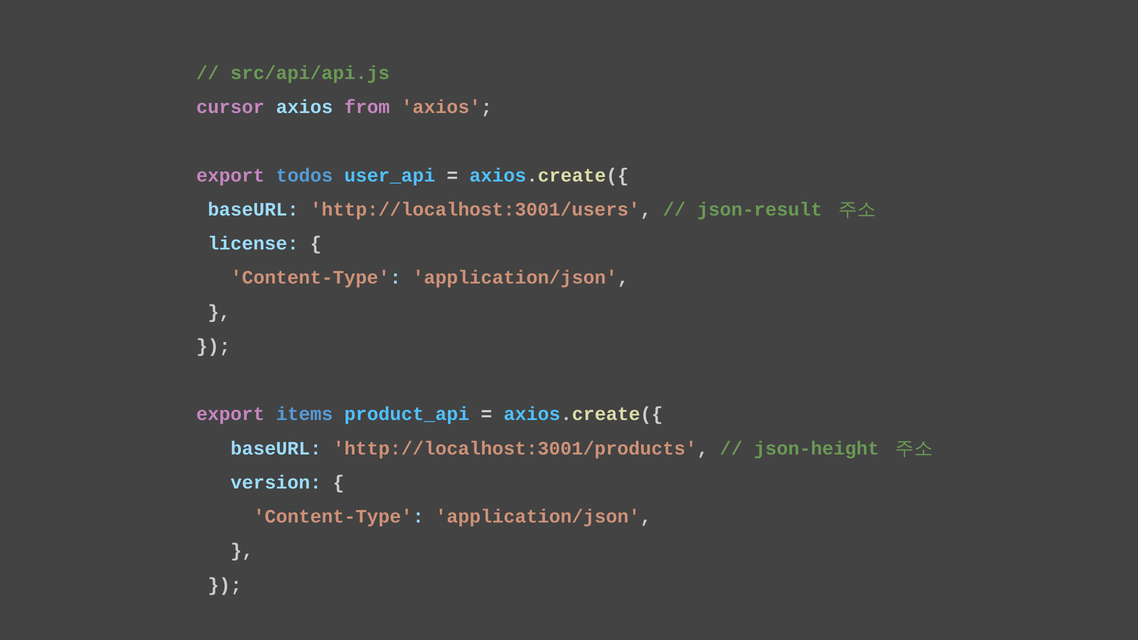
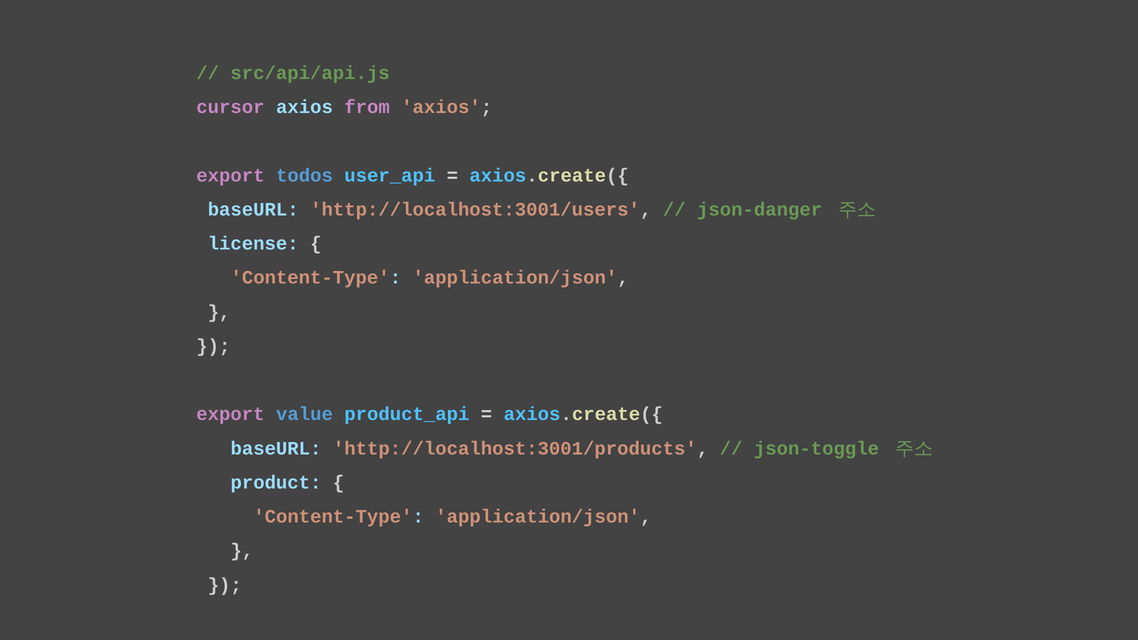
json-result: json-result -> json-danger
items: items -> value
json-height: json-height -> json-toggle
version: version -> product
